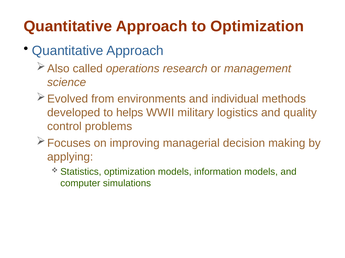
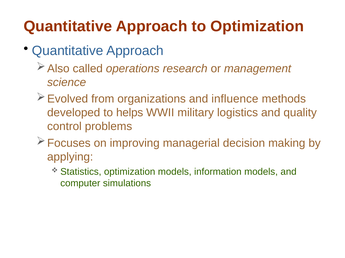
environments: environments -> organizations
individual: individual -> influence
